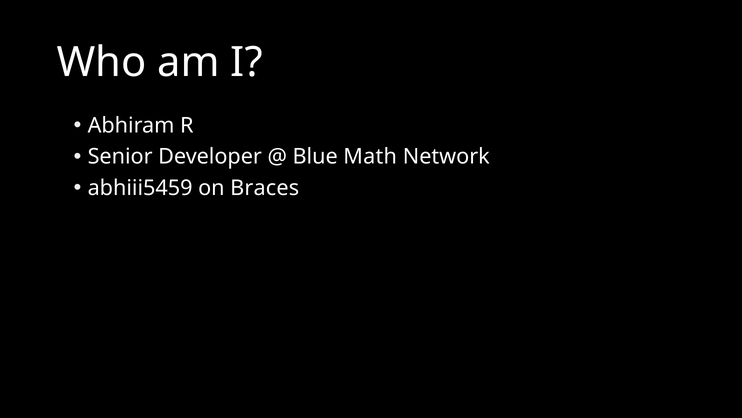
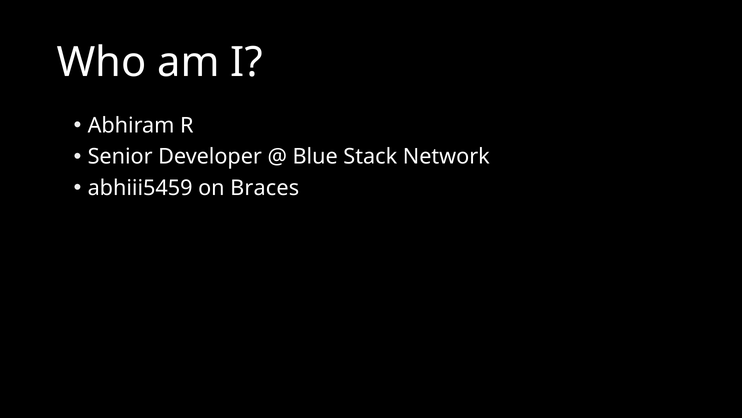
Math: Math -> Stack
